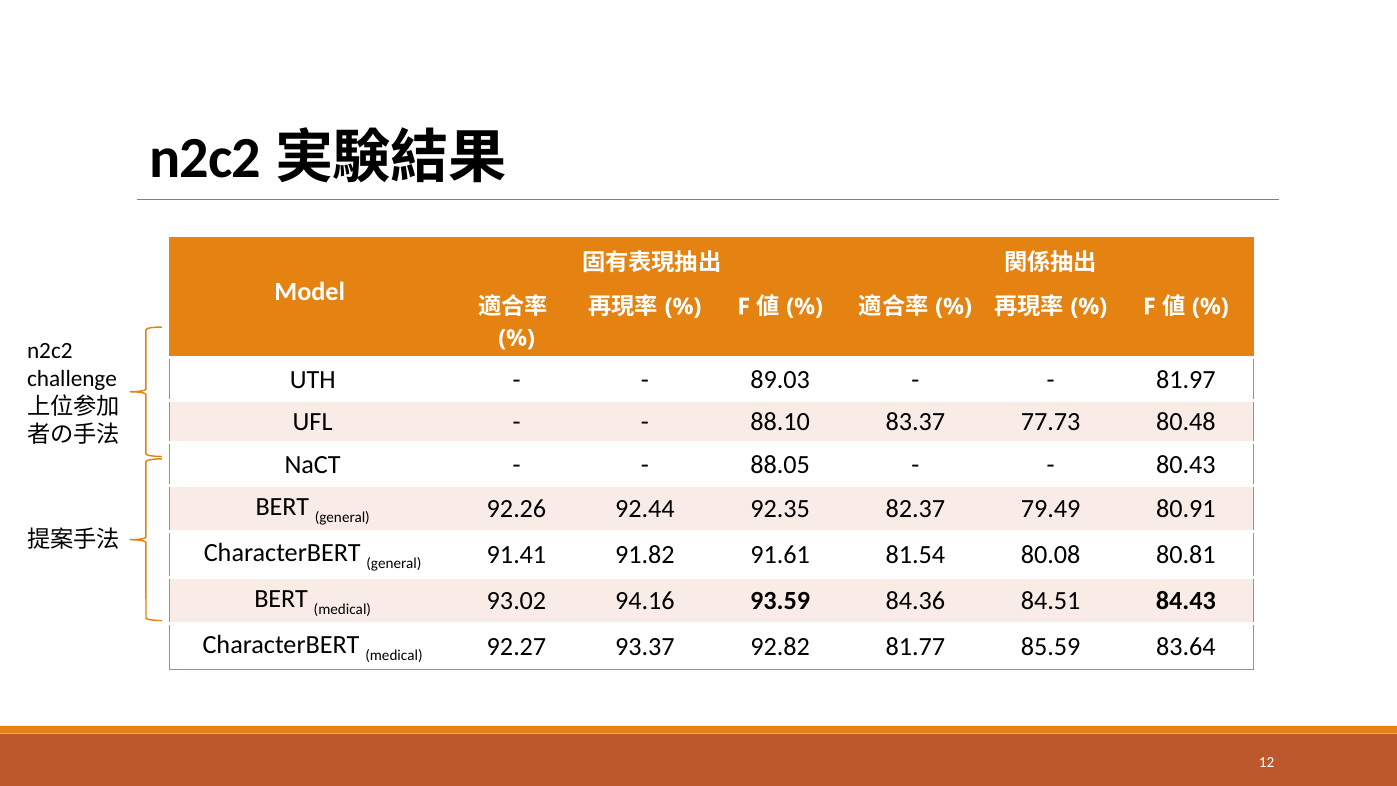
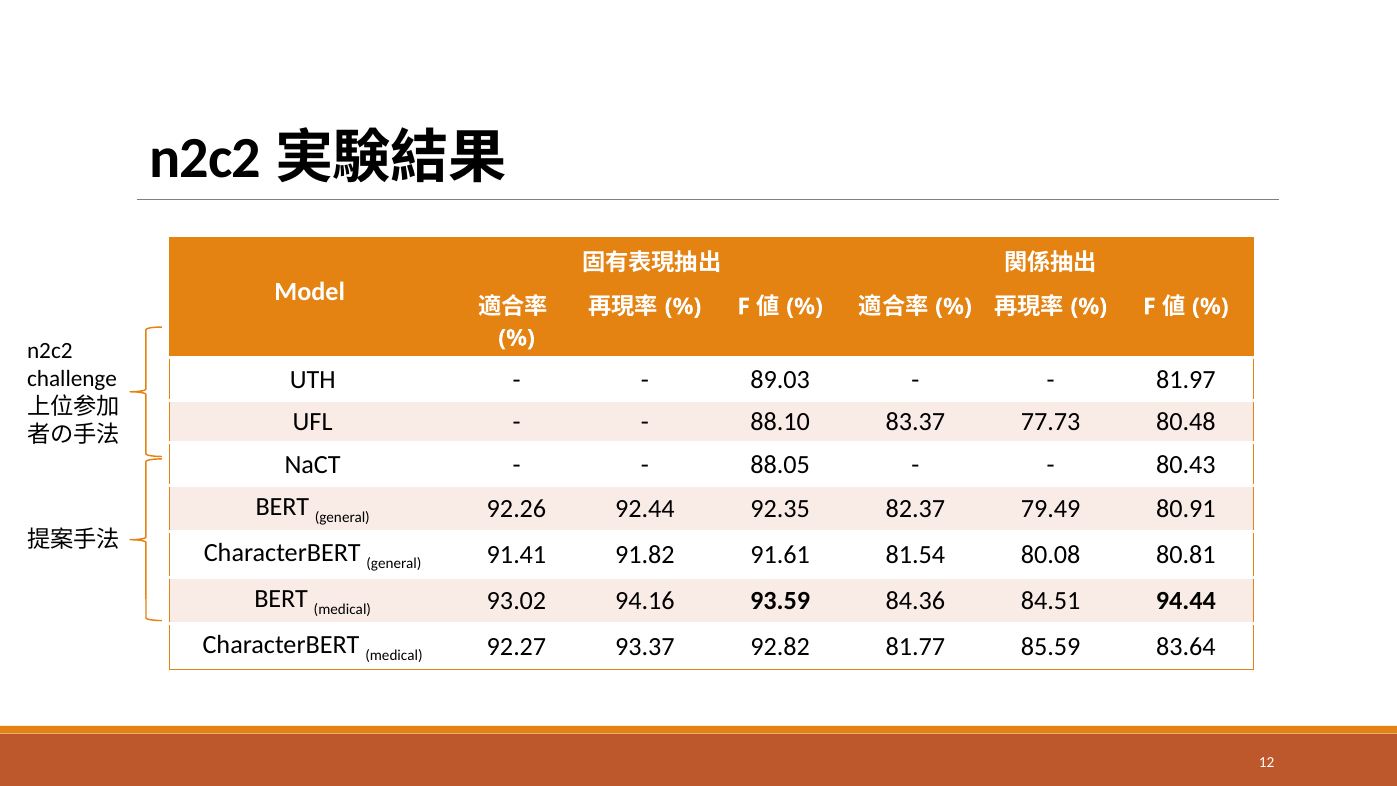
84.43: 84.43 -> 94.44
